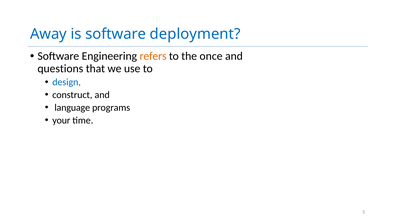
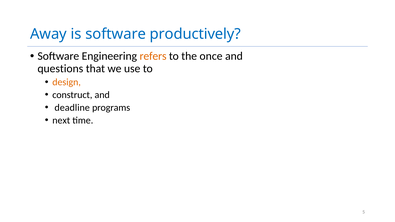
deployment: deployment -> productively
design colour: blue -> orange
language: language -> deadline
your: your -> next
